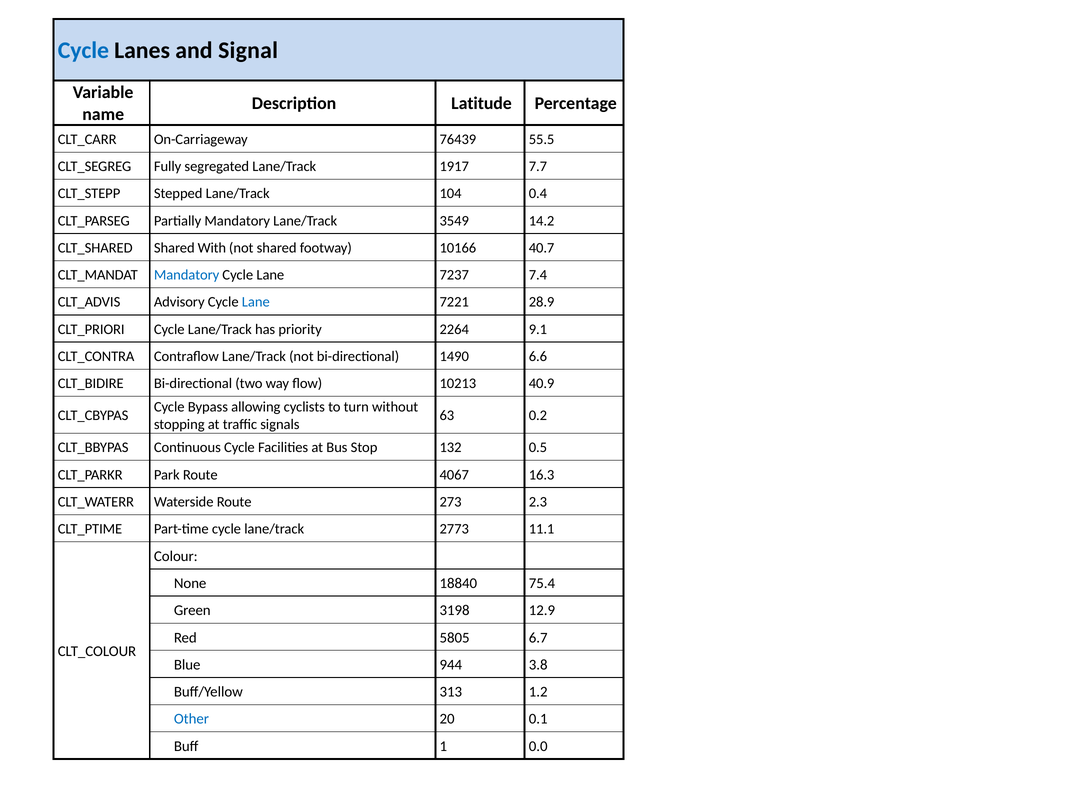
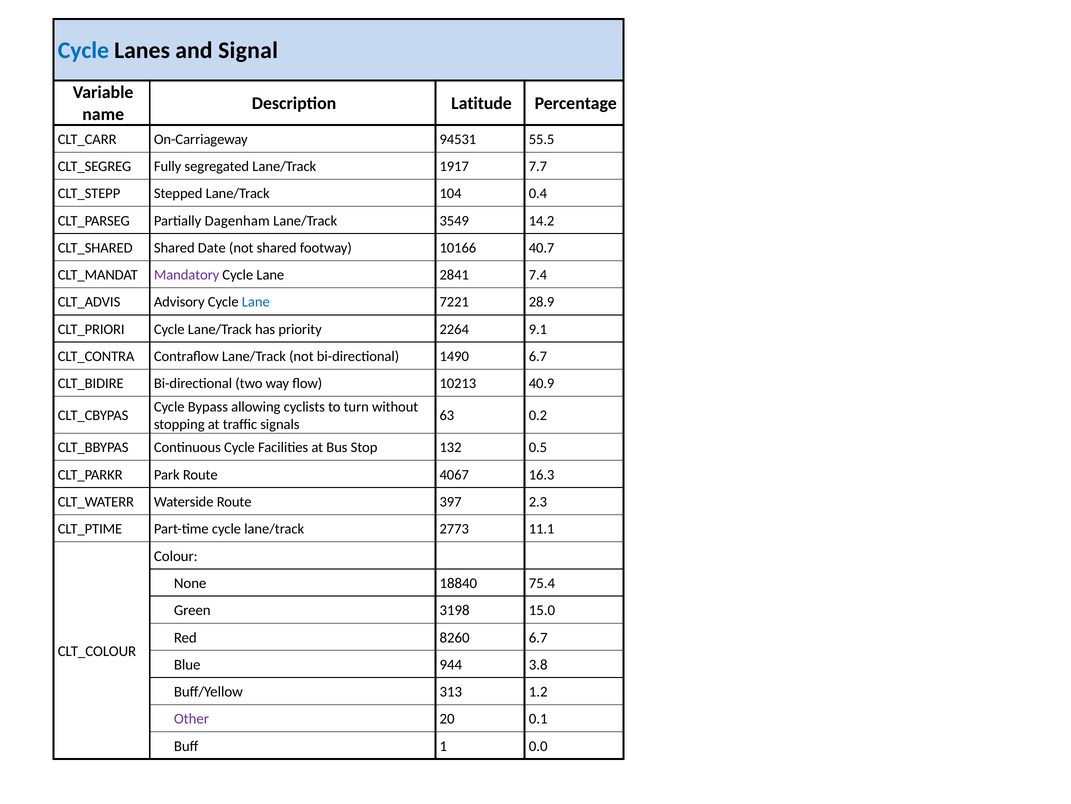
76439: 76439 -> 94531
Partially Mandatory: Mandatory -> Dagenham
With: With -> Date
Mandatory at (187, 275) colour: blue -> purple
7237: 7237 -> 2841
1490 6.6: 6.6 -> 6.7
273: 273 -> 397
12.9: 12.9 -> 15.0
5805: 5805 -> 8260
Other colour: blue -> purple
